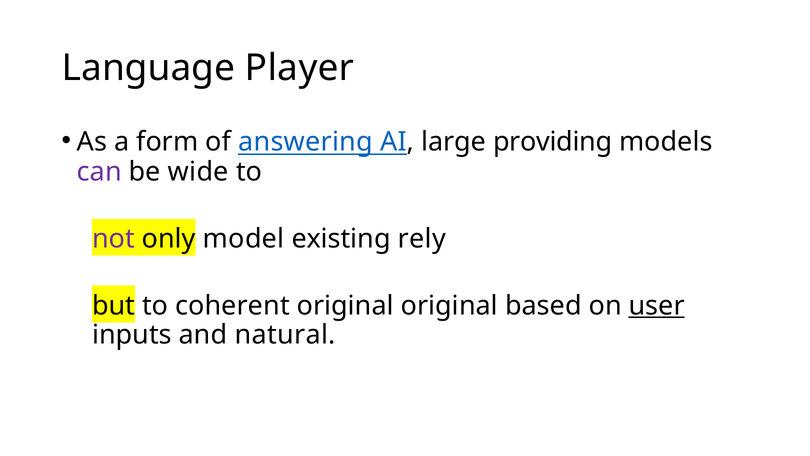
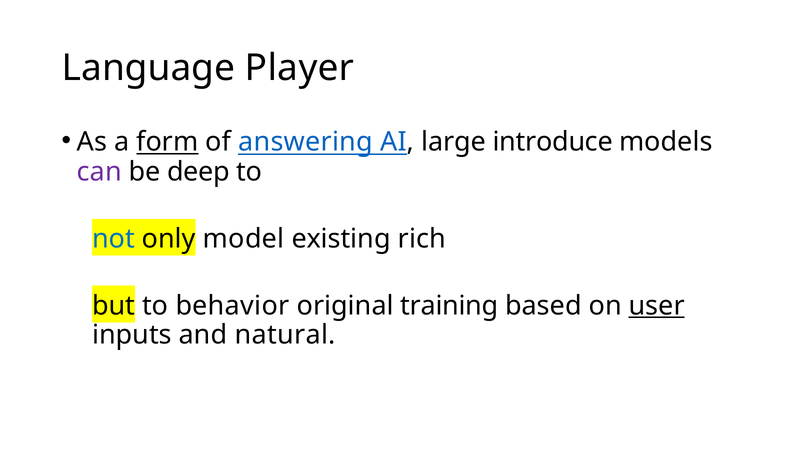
form underline: none -> present
providing: providing -> introduce
wide: wide -> deep
not colour: purple -> blue
rely: rely -> rich
coherent: coherent -> behavior
original original: original -> training
